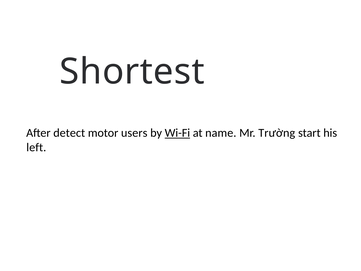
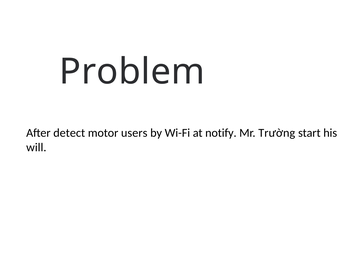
Shortest: Shortest -> Problem
Wi-Fi underline: present -> none
name: name -> notify
left: left -> will
